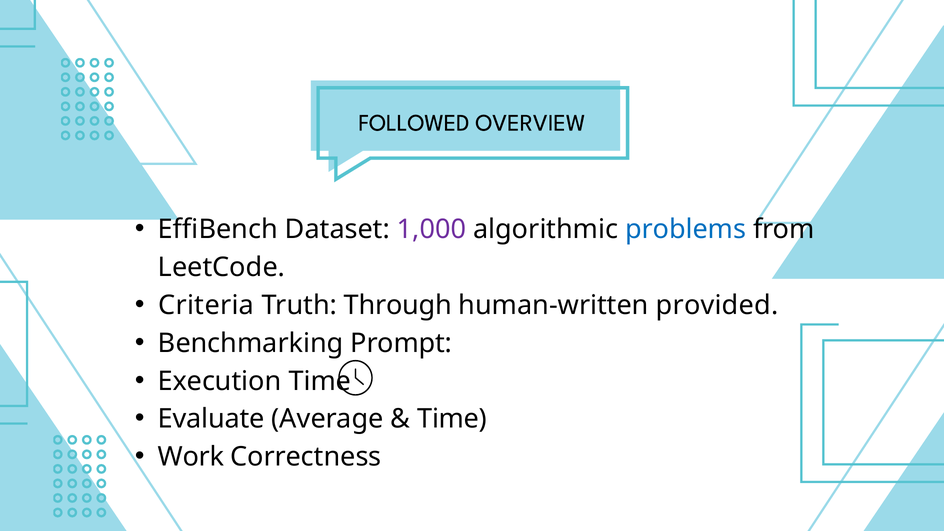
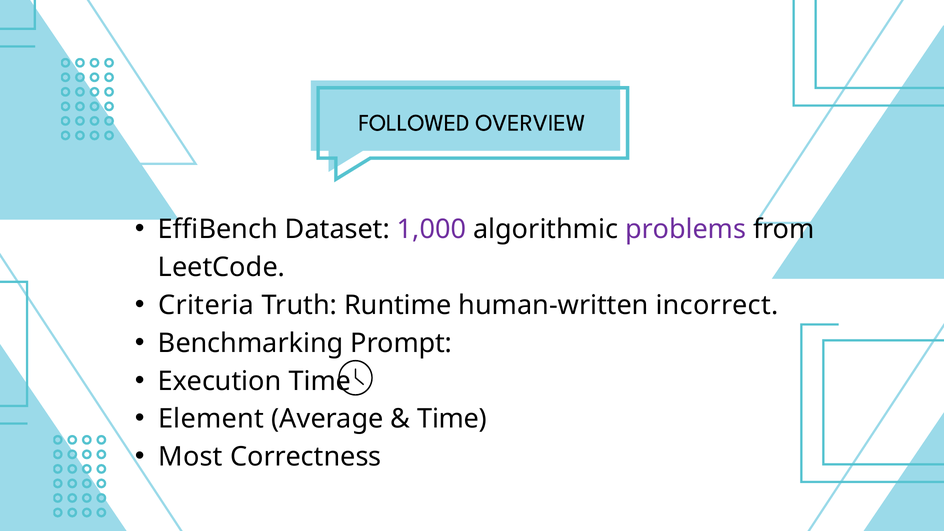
problems colour: blue -> purple
Through: Through -> Runtime
provided: provided -> incorrect
Evaluate: Evaluate -> Element
Work: Work -> Most
